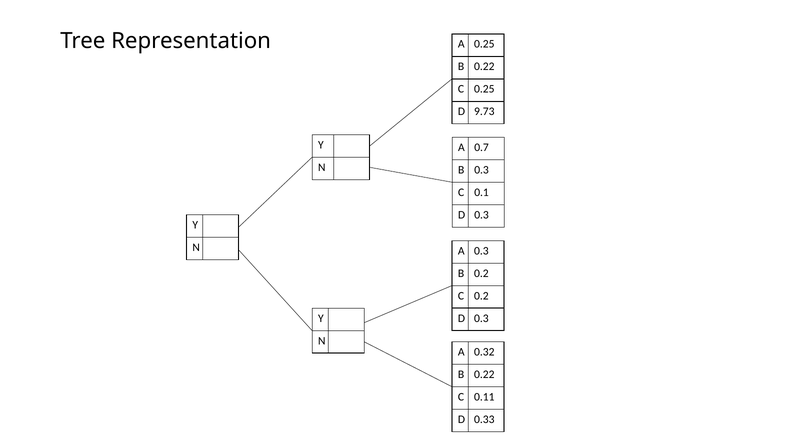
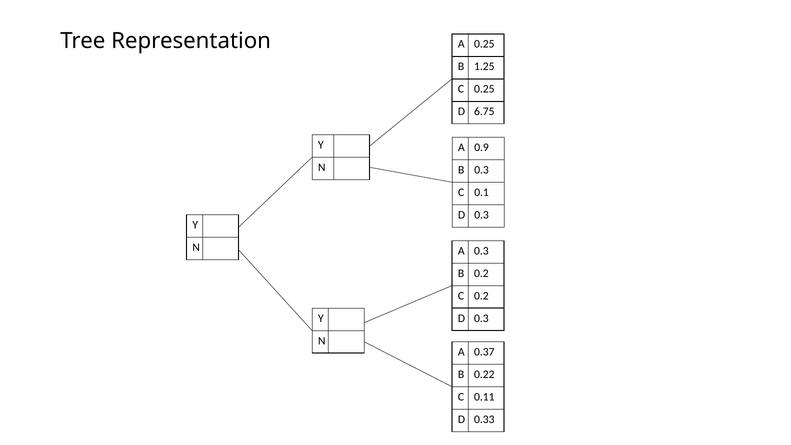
0.22 at (484, 67): 0.22 -> 1.25
9.73: 9.73 -> 6.75
0.7: 0.7 -> 0.9
0.32: 0.32 -> 0.37
